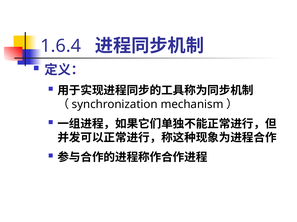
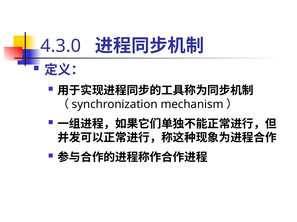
1.6.4: 1.6.4 -> 4.3.0
